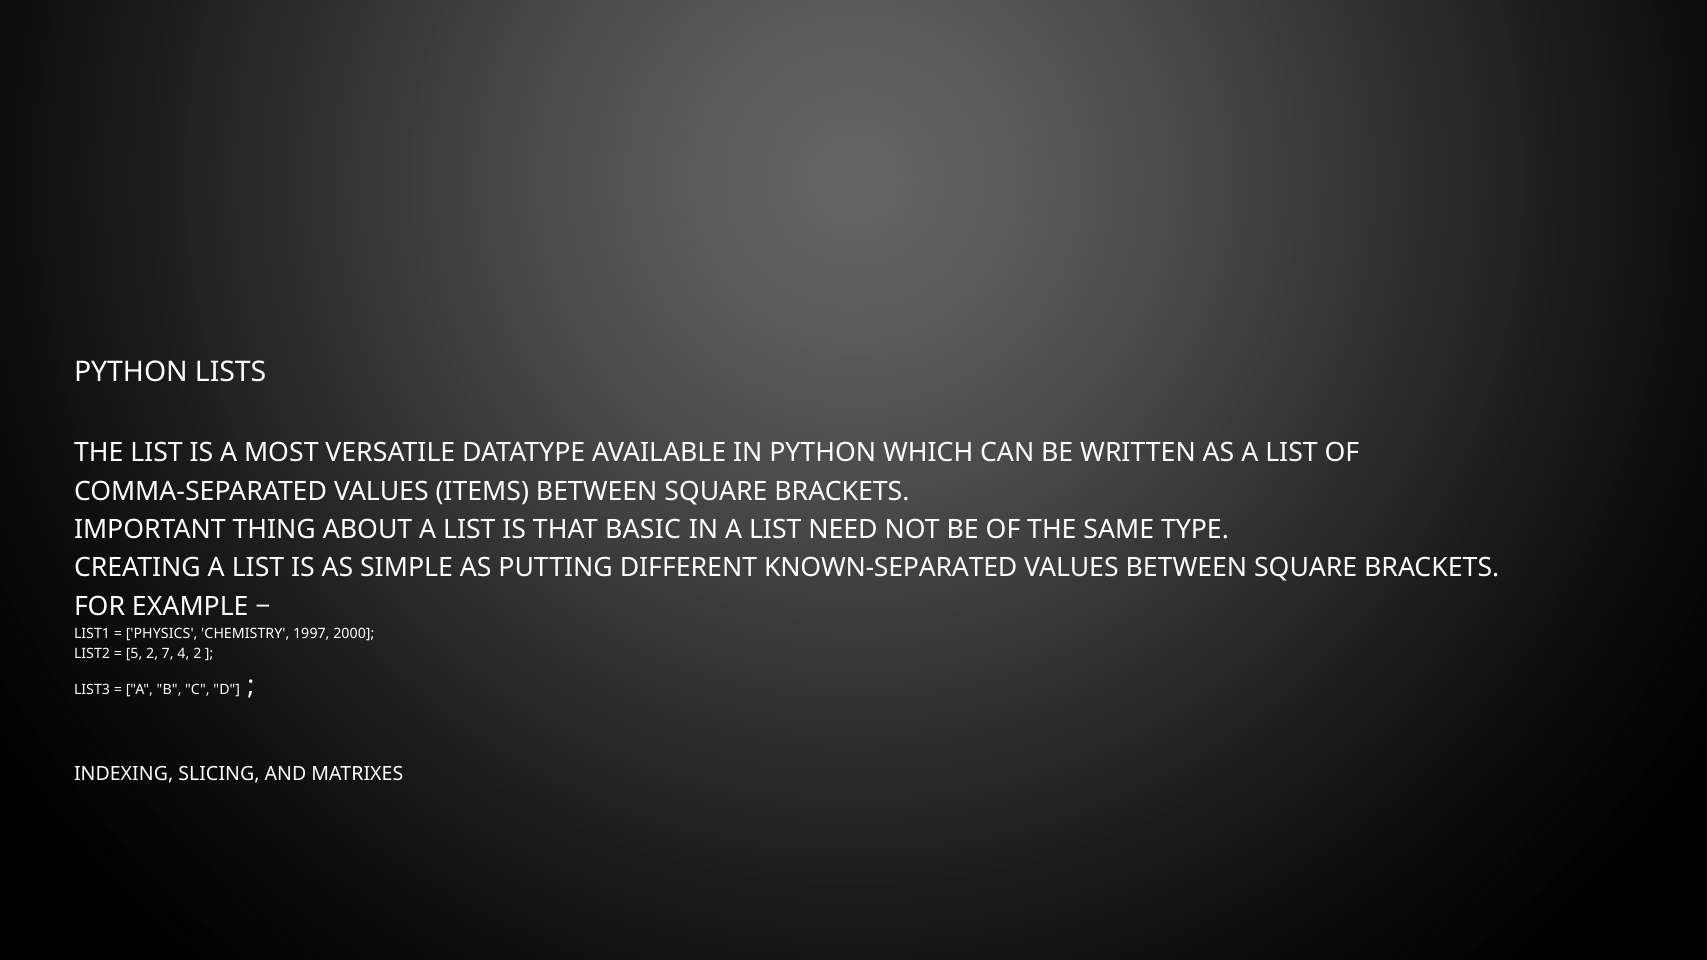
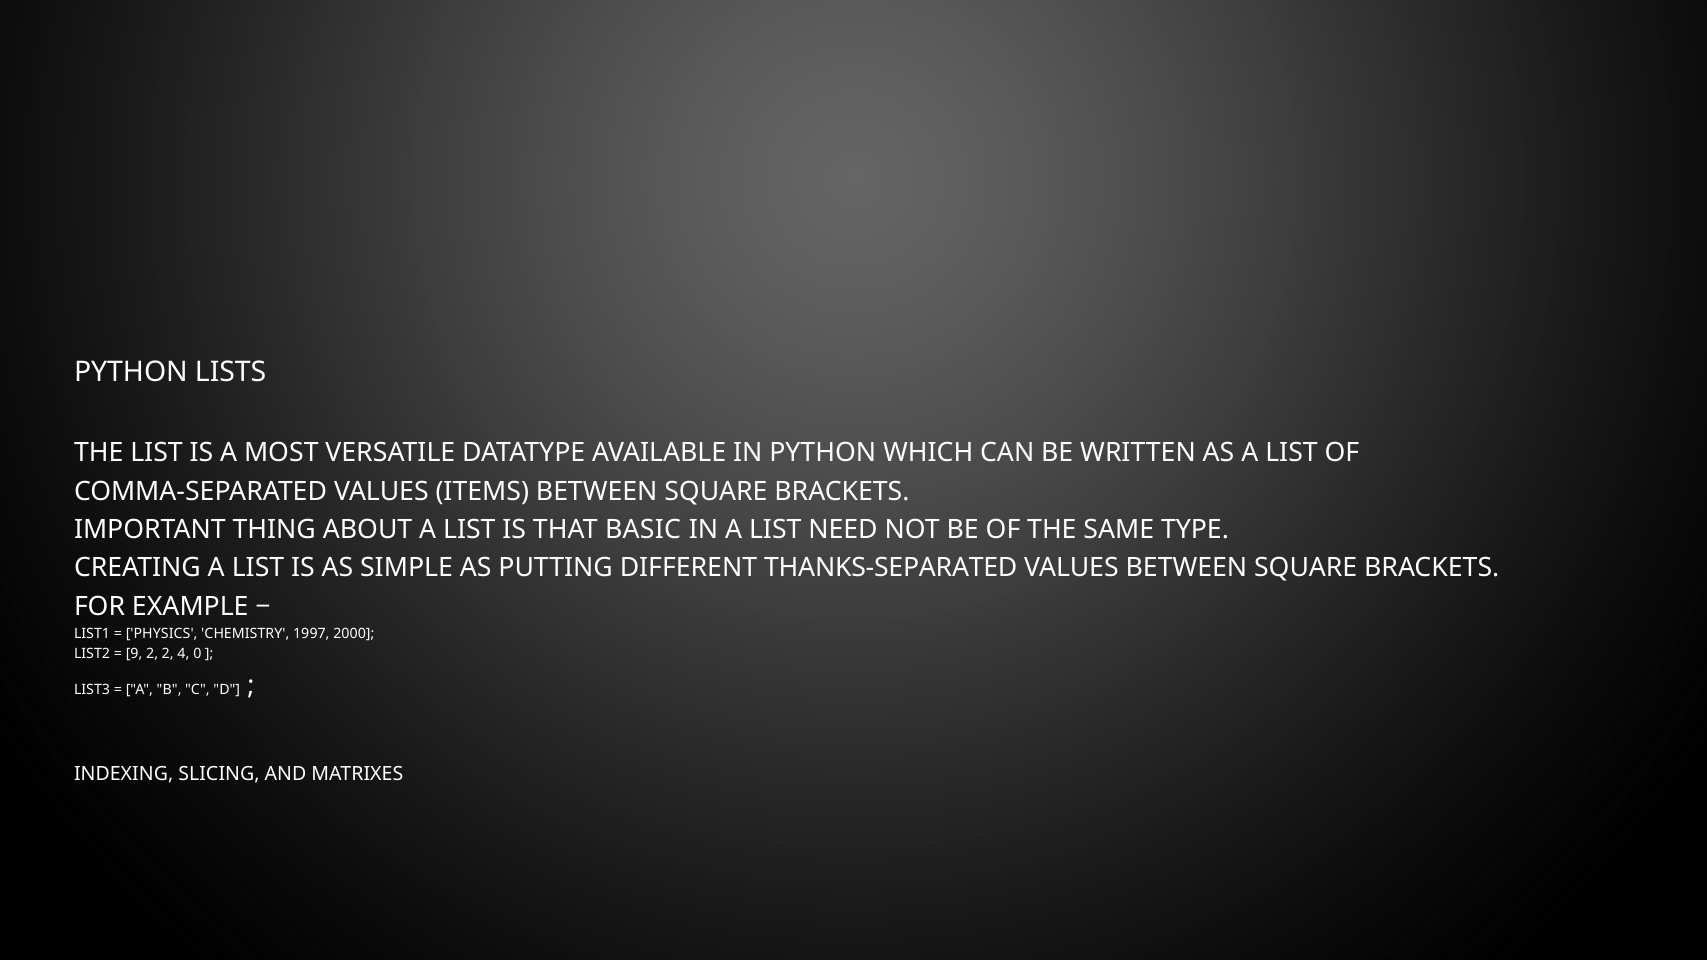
KNOWN-SEPARATED: KNOWN-SEPARATED -> THANKS-SEPARATED
5: 5 -> 9
2 7: 7 -> 2
4 2: 2 -> 0
